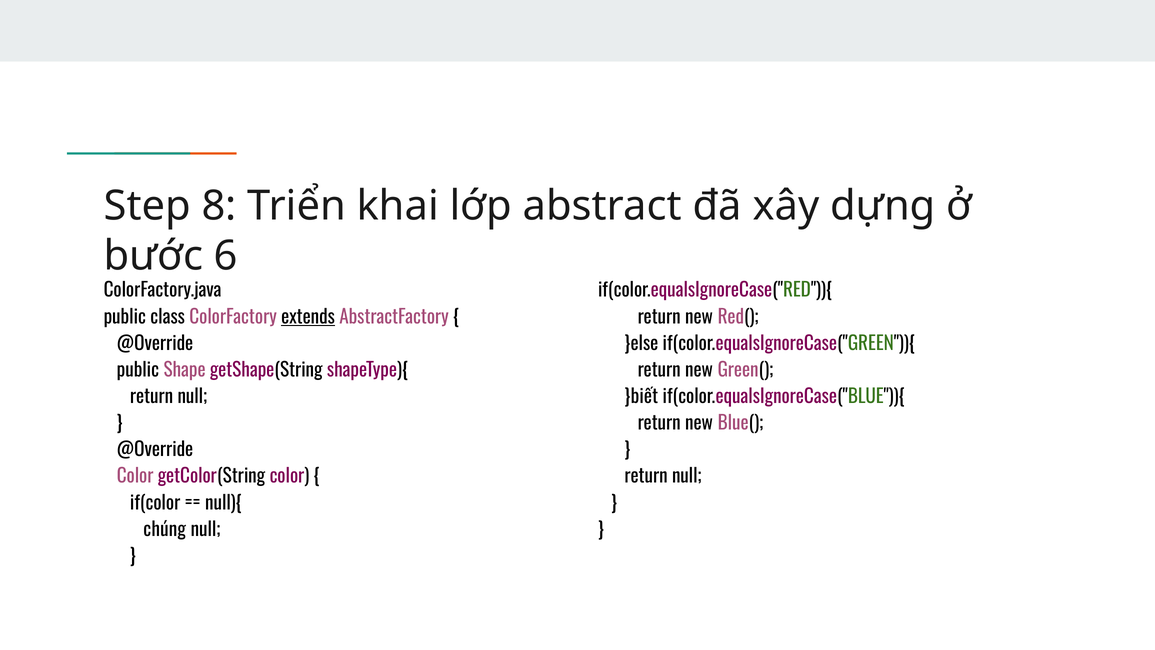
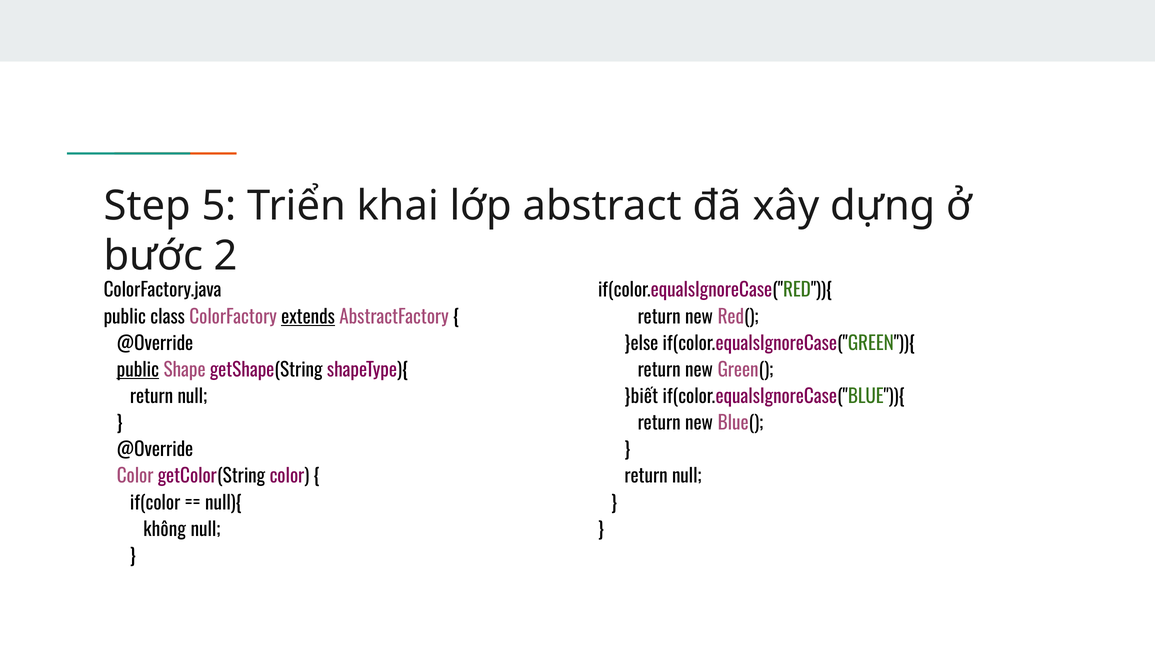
8: 8 -> 5
6: 6 -> 2
public at (138, 370) underline: none -> present
chúng: chúng -> không
